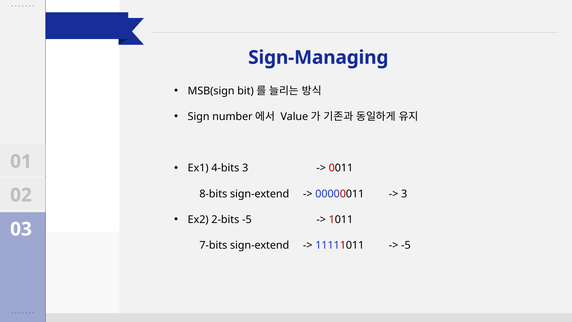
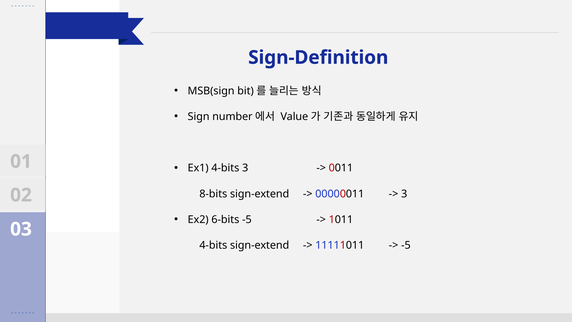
Sign-Managing: Sign-Managing -> Sign-Definition
2-bits: 2-bits -> 6-bits
7-bits at (213, 245): 7-bits -> 4-bits
